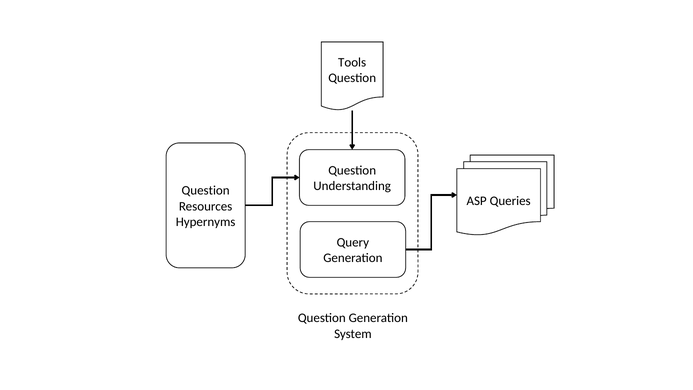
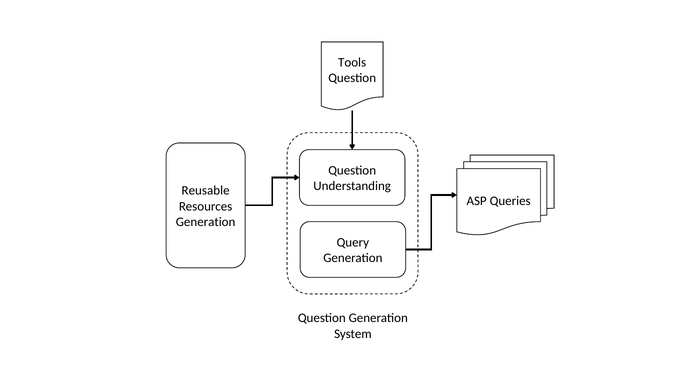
Question at (206, 191): Question -> Reusable
Hypernyms at (206, 222): Hypernyms -> Generation
